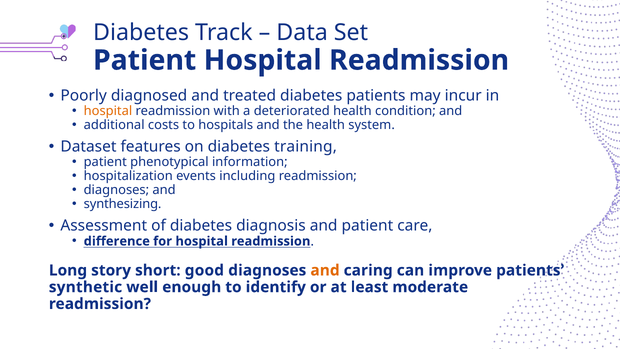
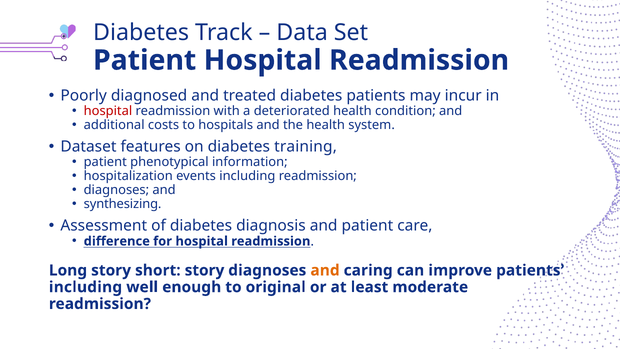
hospital at (108, 111) colour: orange -> red
short good: good -> story
synthetic at (85, 287): synthetic -> including
identify: identify -> original
